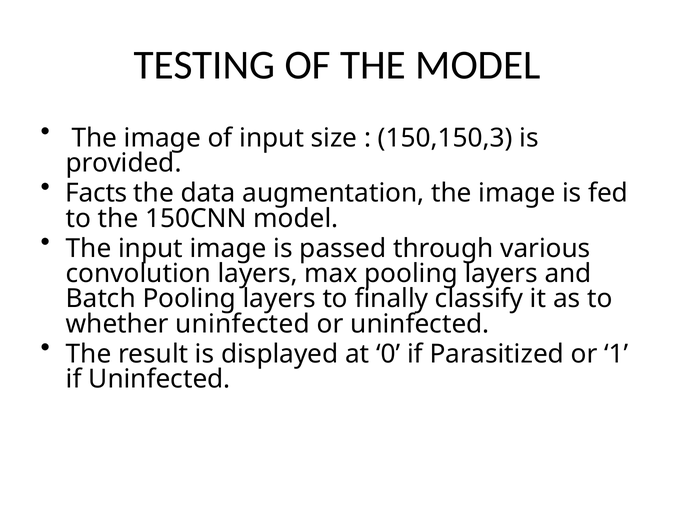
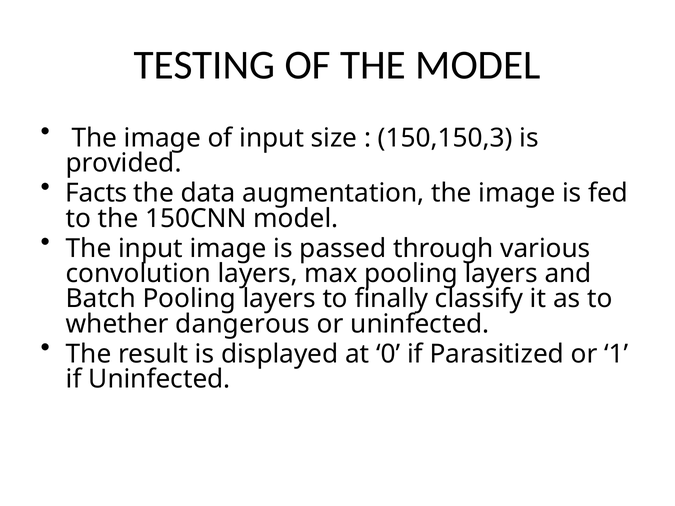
whether uninfected: uninfected -> dangerous
